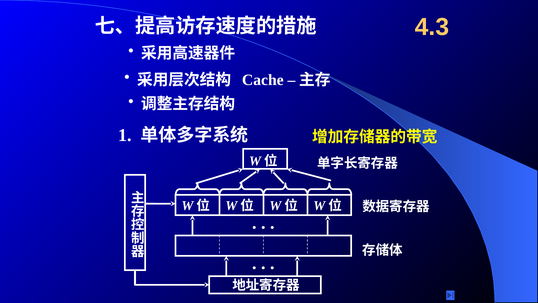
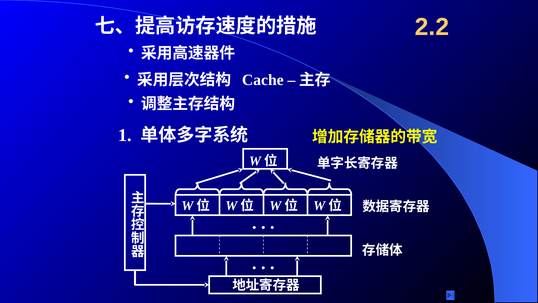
4.3: 4.3 -> 2.2
